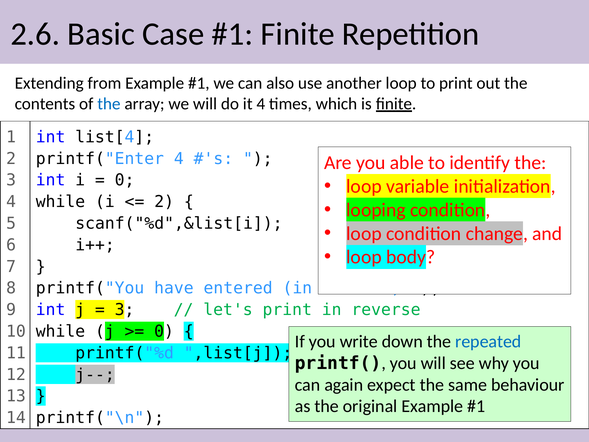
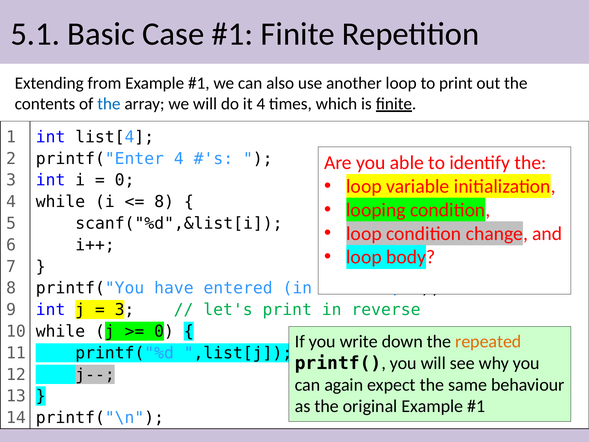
2.6: 2.6 -> 5.1
2 at (164, 202): 2 -> 8
repeated colour: blue -> orange
